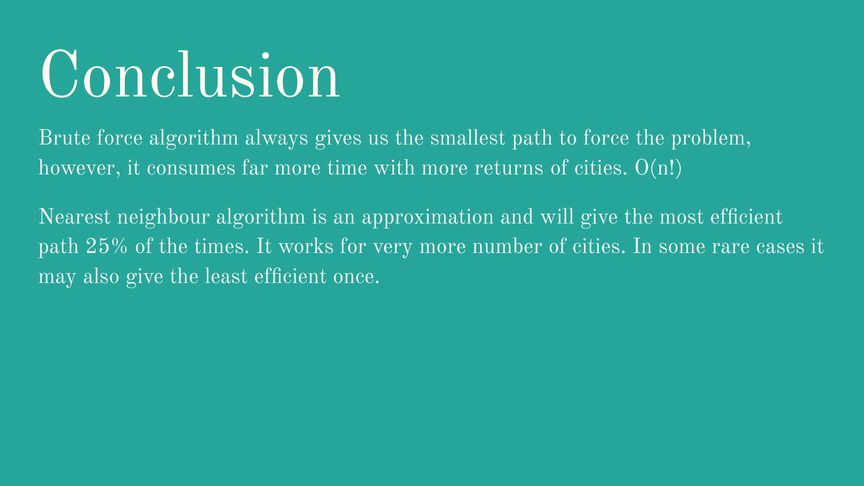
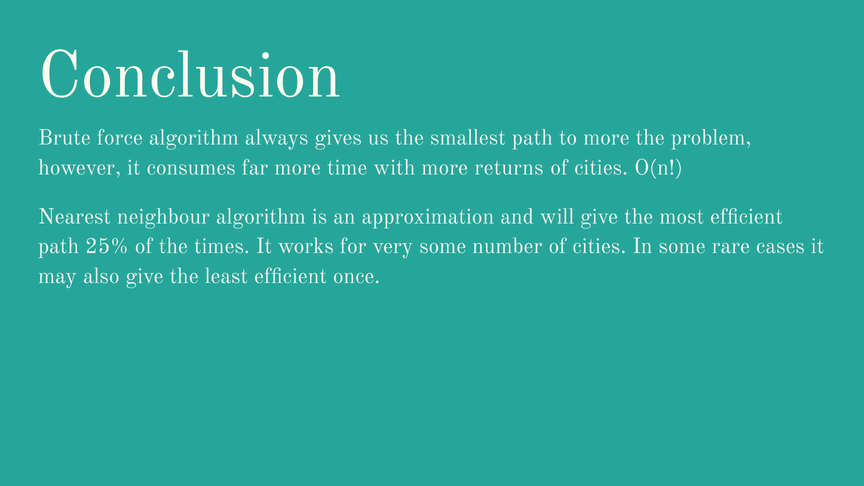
to force: force -> more
very more: more -> some
